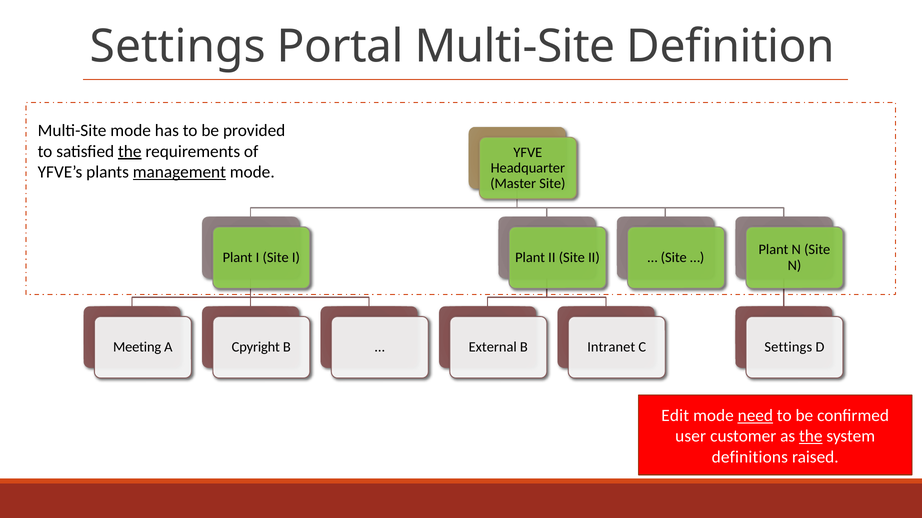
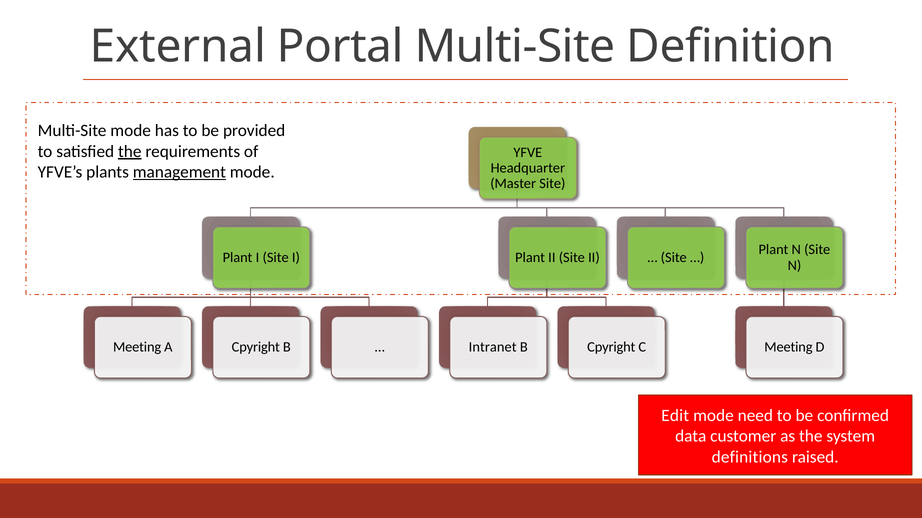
Settings at (178, 46): Settings -> External
External: External -> Intranet
Intranet at (611, 348): Intranet -> Cpyright
Settings at (788, 348): Settings -> Meeting
need underline: present -> none
user: user -> data
the at (811, 437) underline: present -> none
